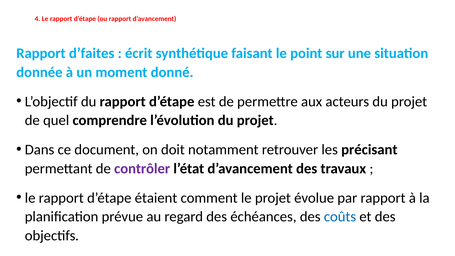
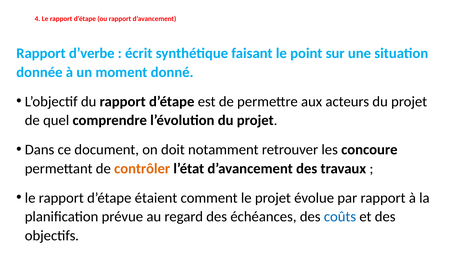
d’faites: d’faites -> d’verbe
précisant: précisant -> concoure
contrôler colour: purple -> orange
